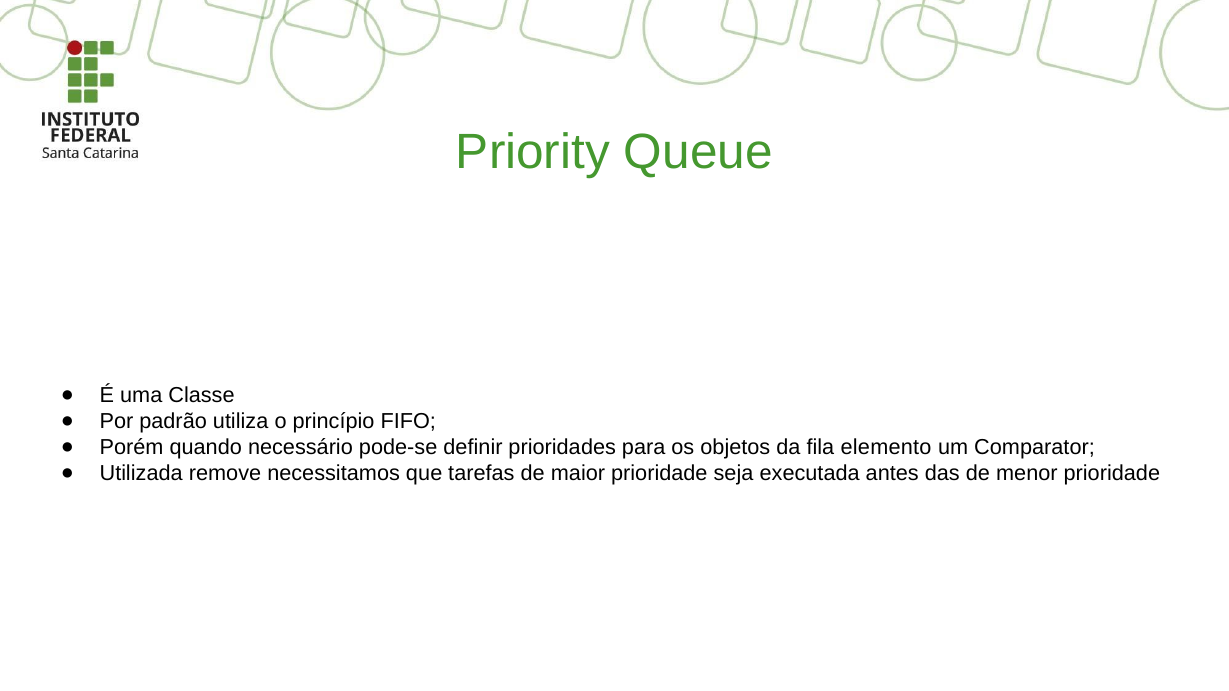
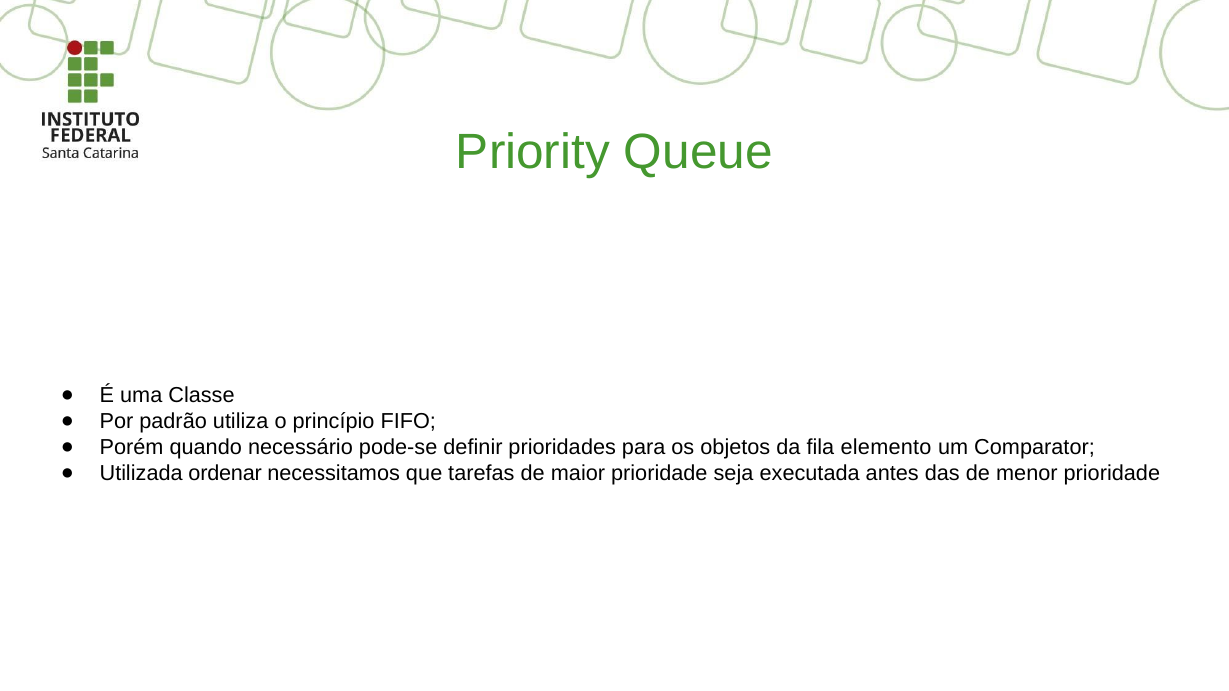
remove: remove -> ordenar
